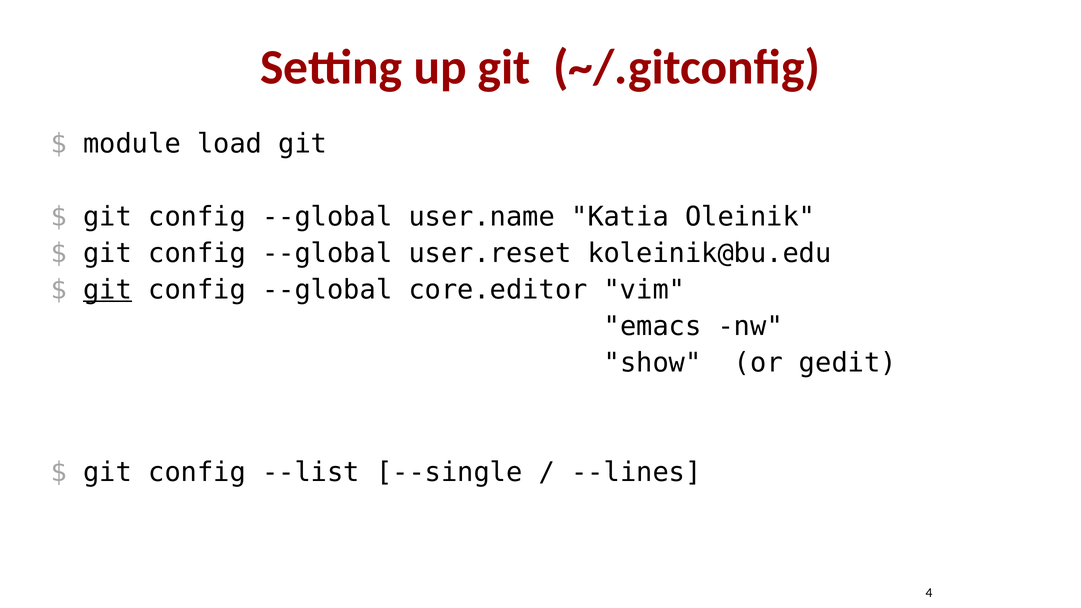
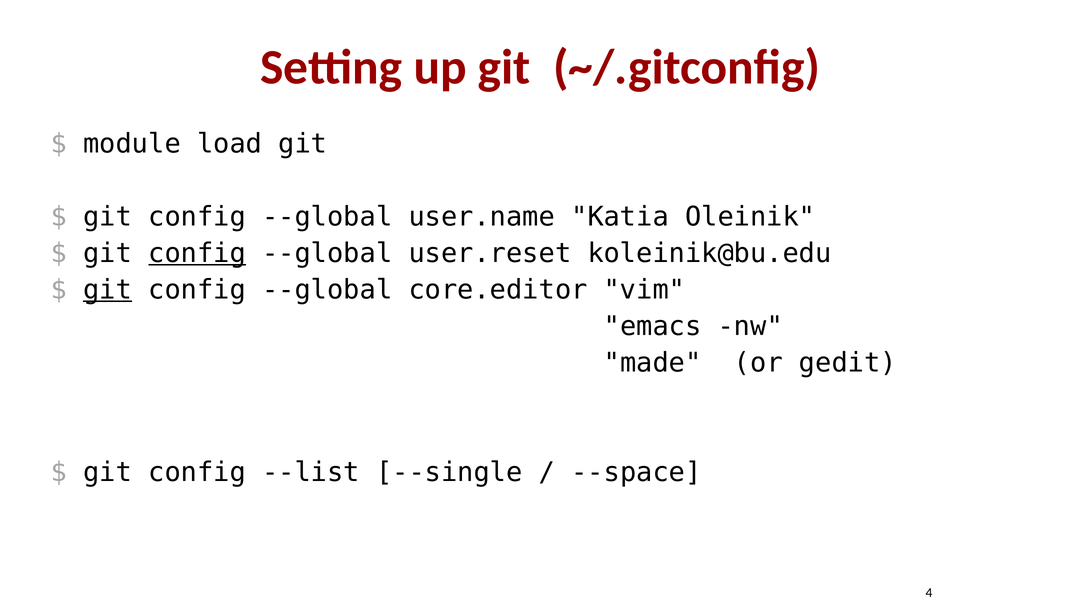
config at (197, 253) underline: none -> present
show: show -> made
--lines: --lines -> --space
